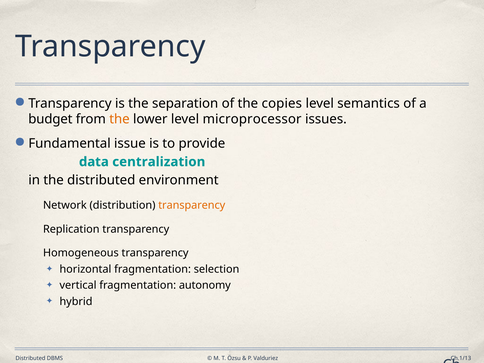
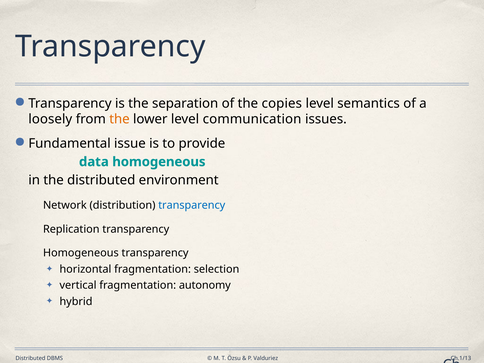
budget: budget -> loosely
microprocessor: microprocessor -> communication
data centralization: centralization -> homogeneous
transparency at (192, 205) colour: orange -> blue
